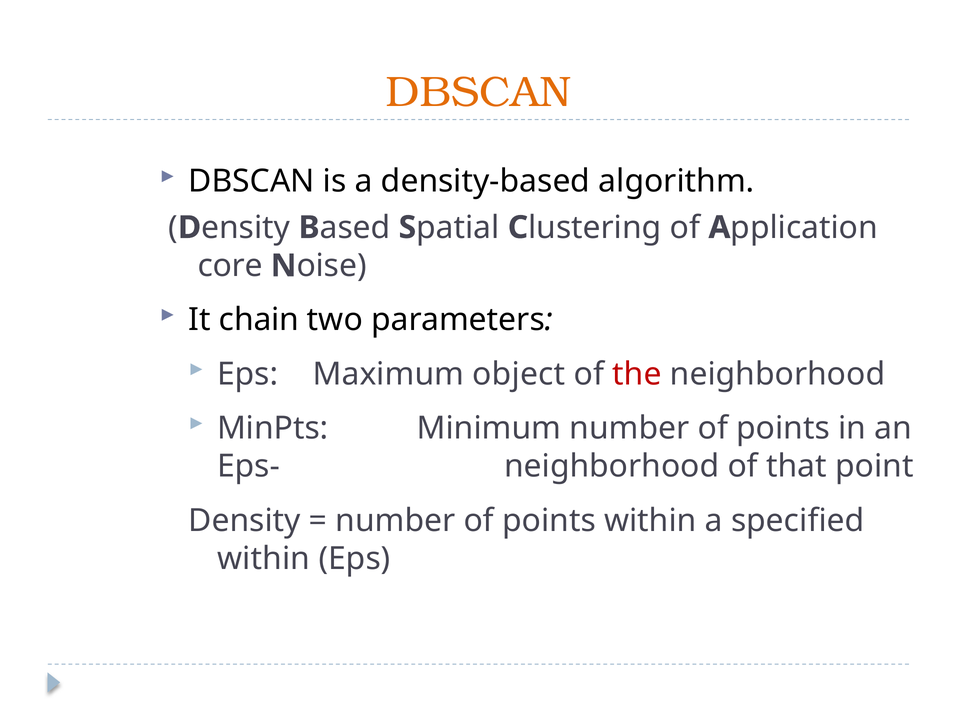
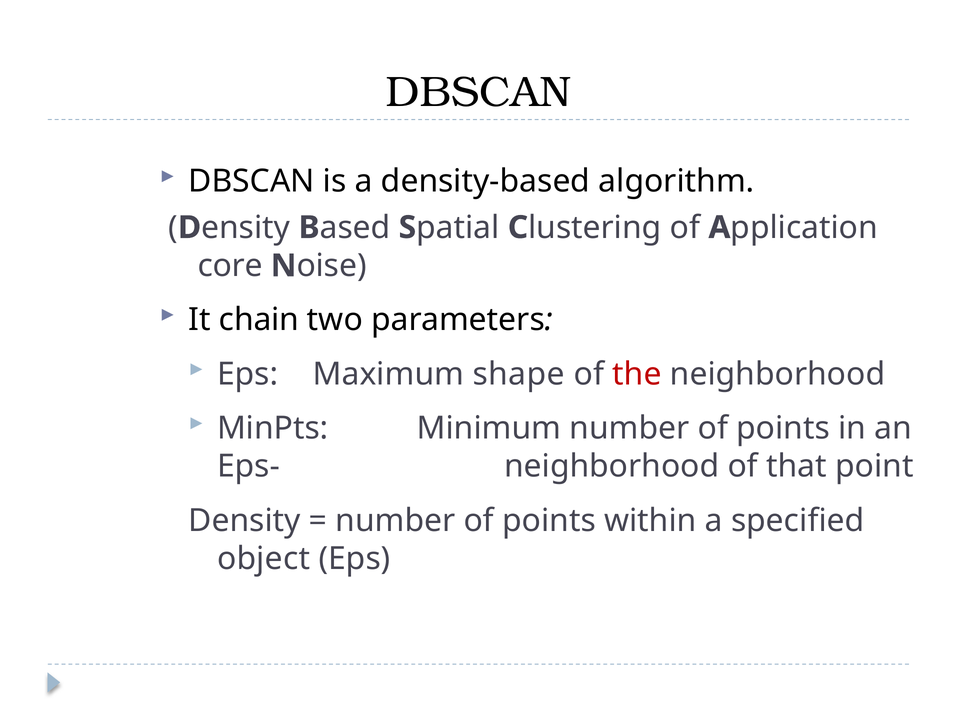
DBSCAN at (478, 92) colour: orange -> black
object: object -> shape
within at (264, 559): within -> object
